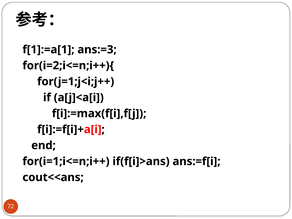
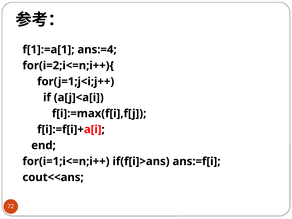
ans:=3: ans:=3 -> ans:=4
